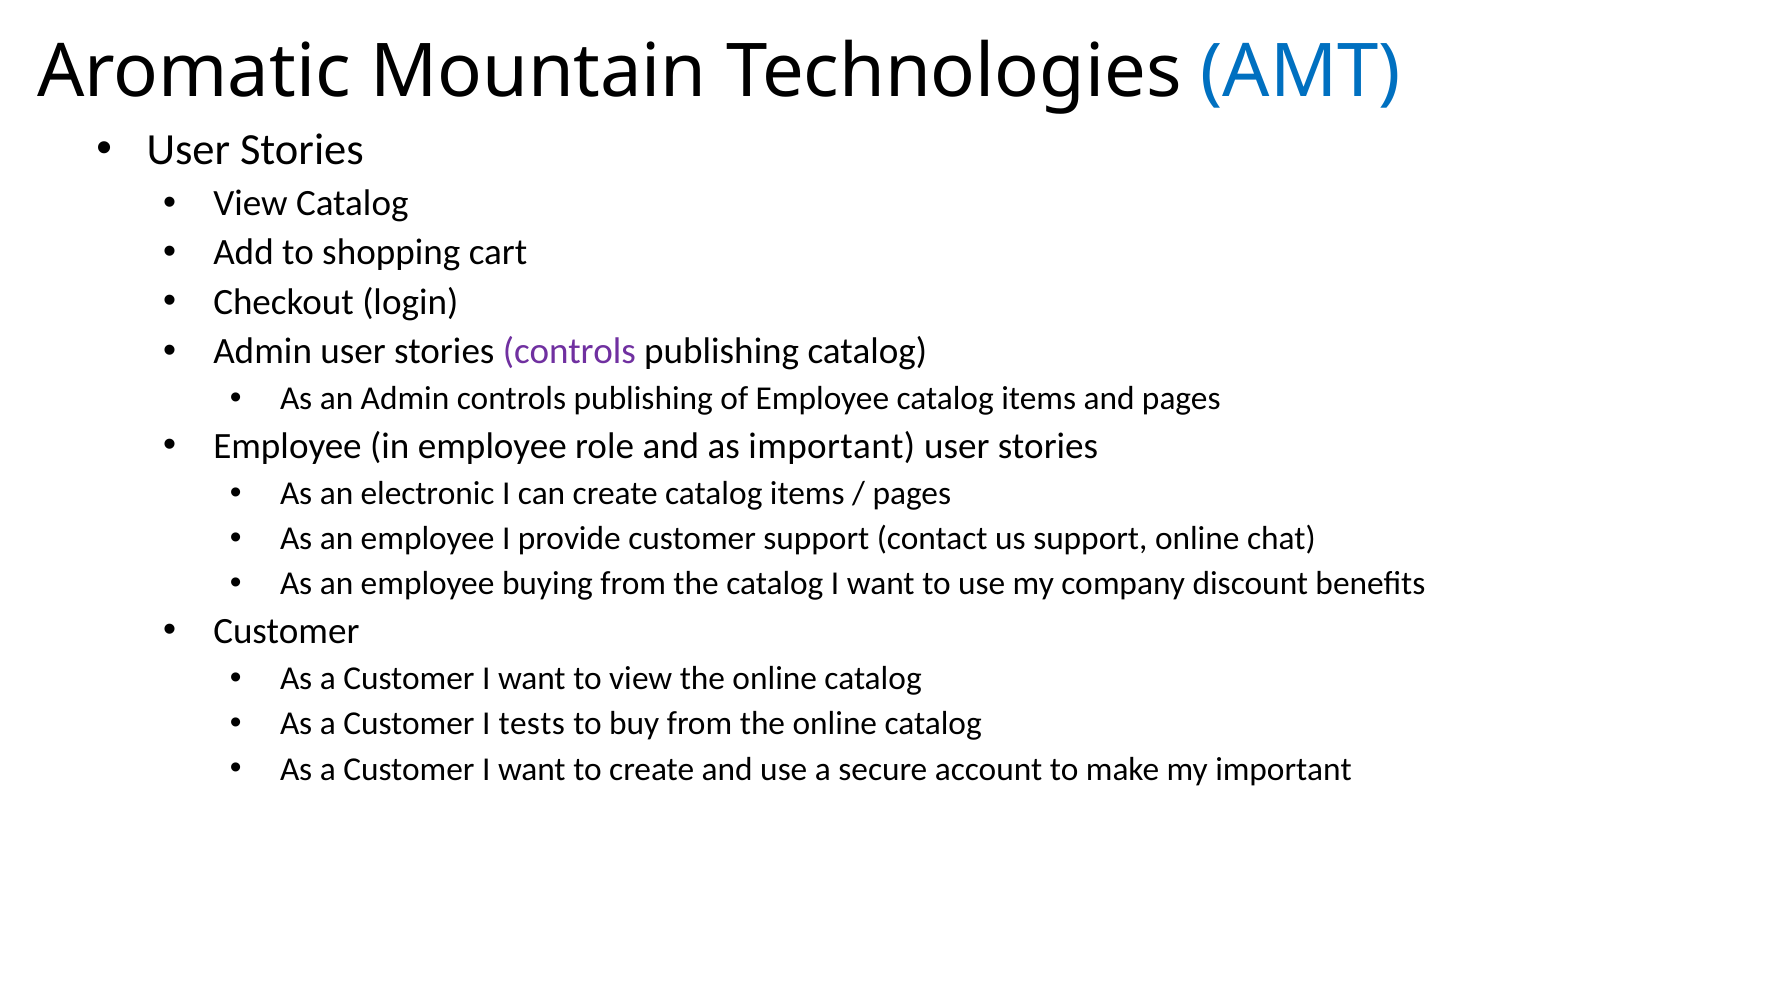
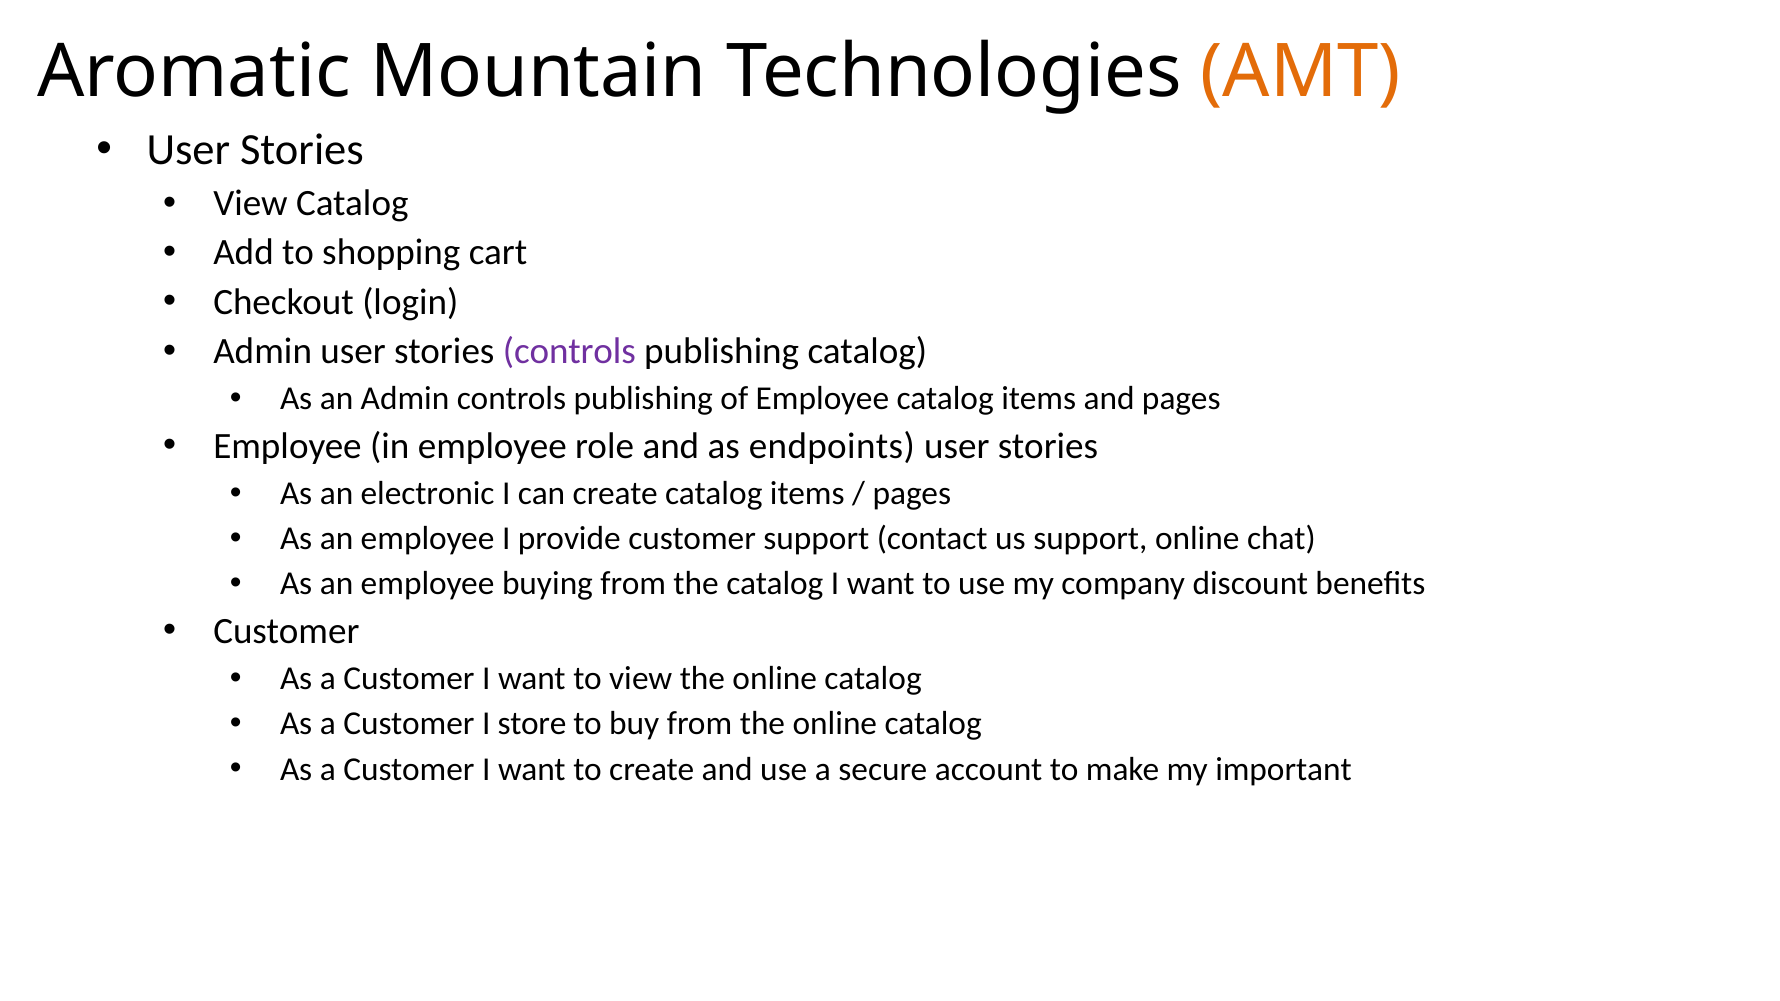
AMT colour: blue -> orange
as important: important -> endpoints
tests: tests -> store
